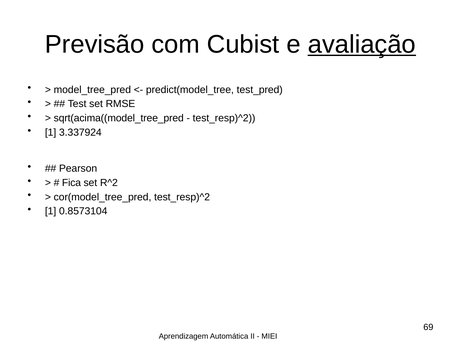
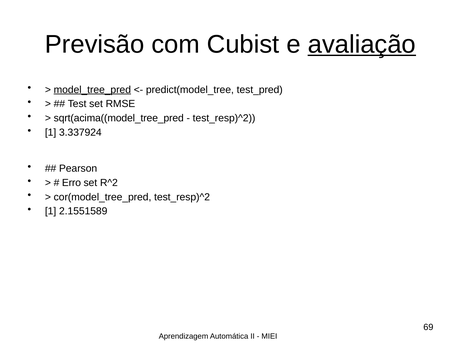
model_tree_pred underline: none -> present
Fica: Fica -> Erro
0.8573104: 0.8573104 -> 2.1551589
